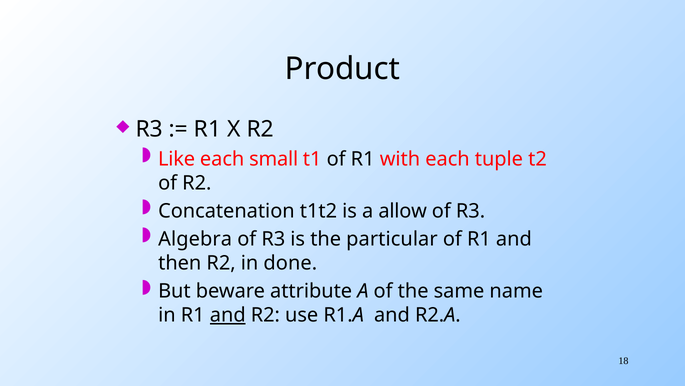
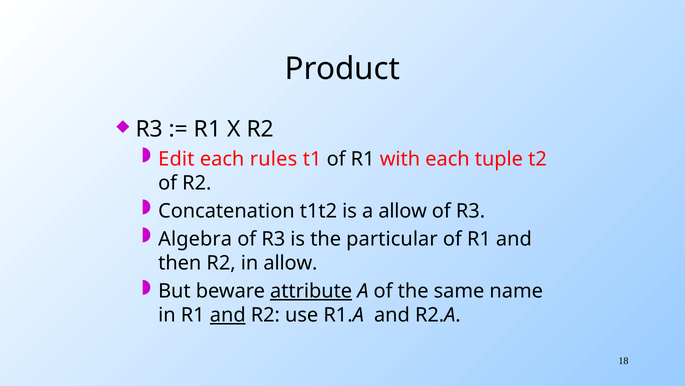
Like: Like -> Edit
small: small -> rules
in done: done -> allow
attribute underline: none -> present
